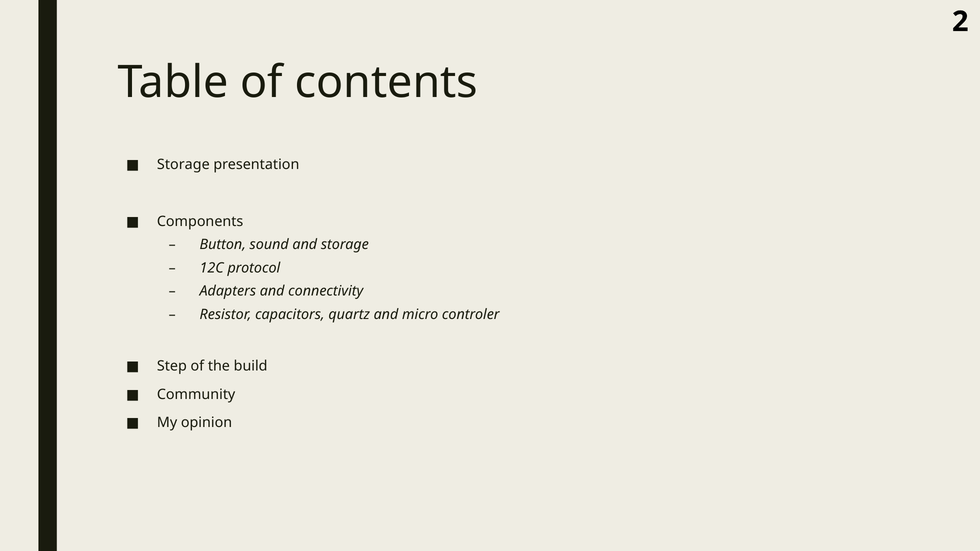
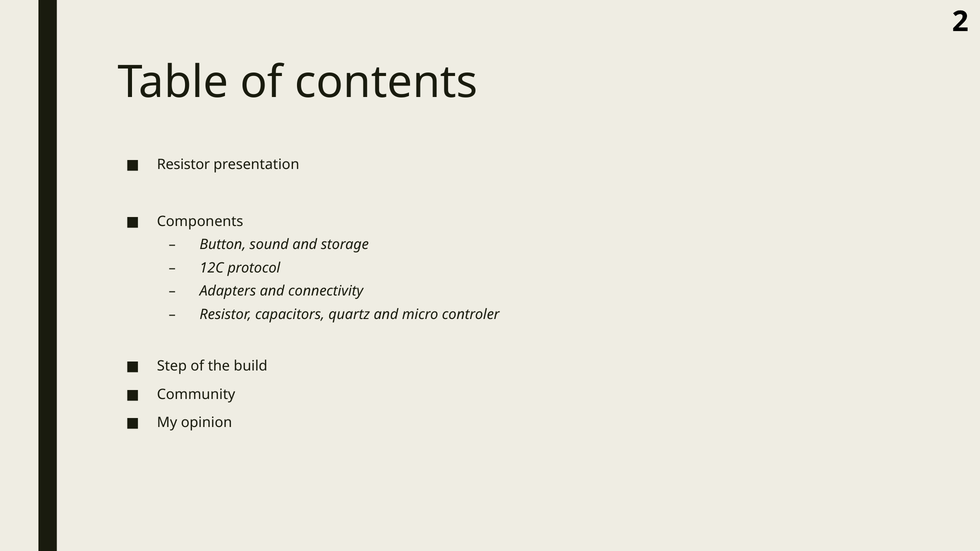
Storage at (183, 165): Storage -> Resistor
